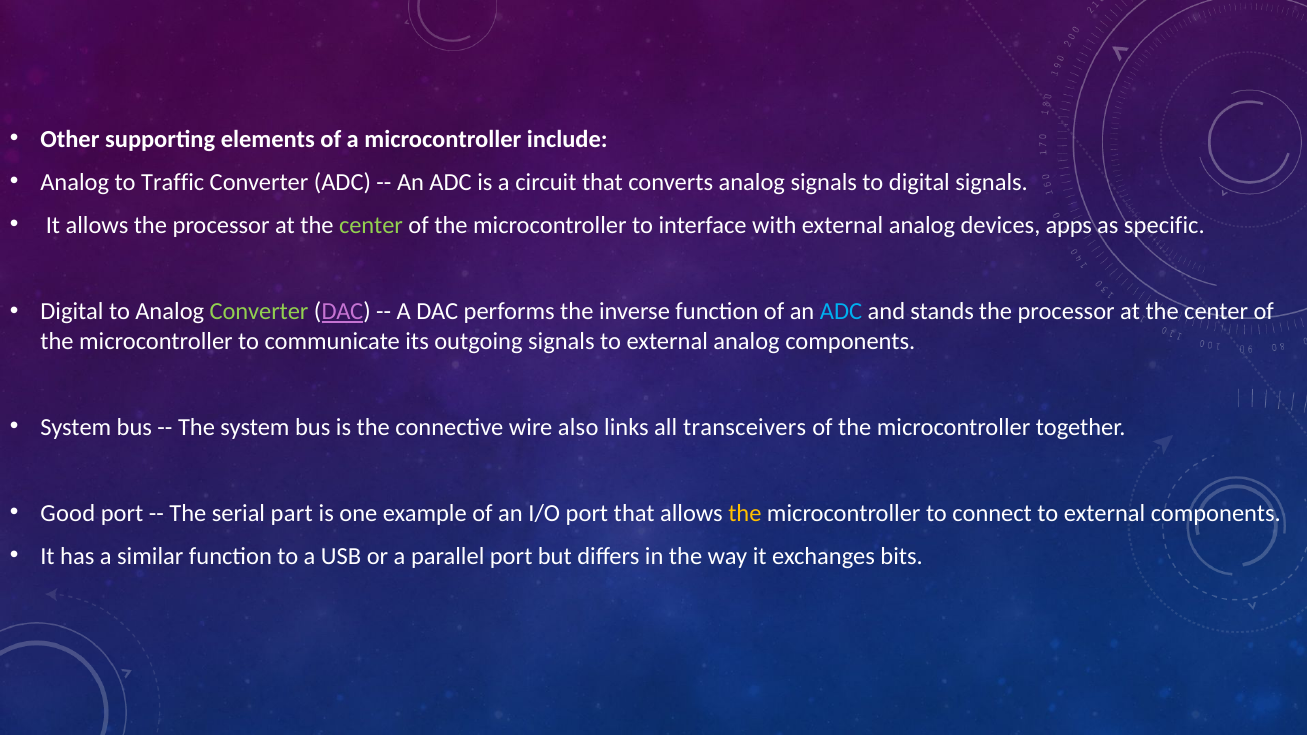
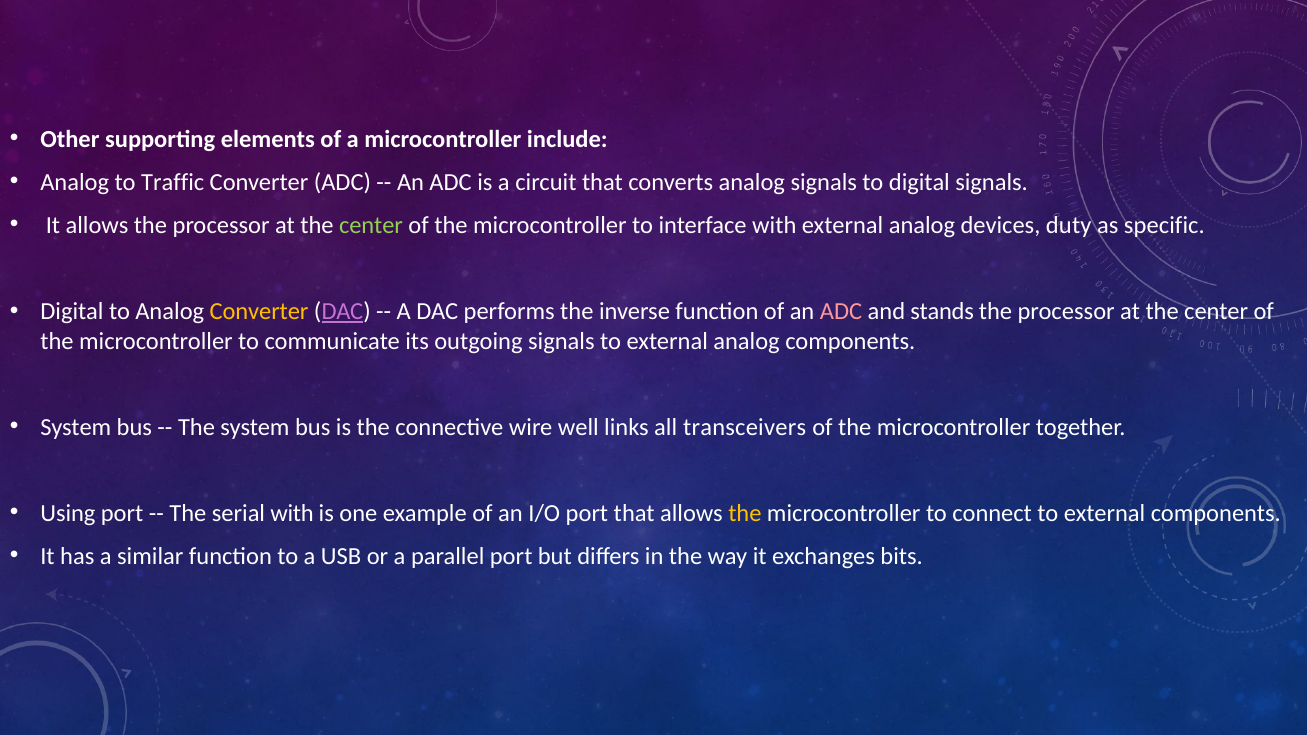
apps: apps -> duty
Converter at (259, 311) colour: light green -> yellow
ADC at (841, 311) colour: light blue -> pink
also: also -> well
Good: Good -> Using
serial part: part -> with
